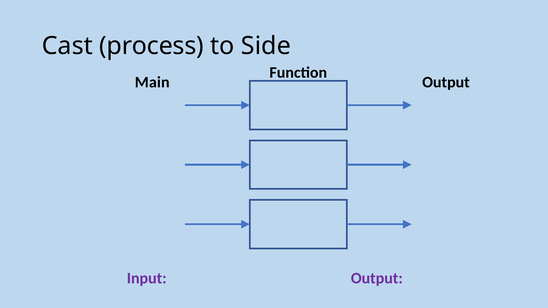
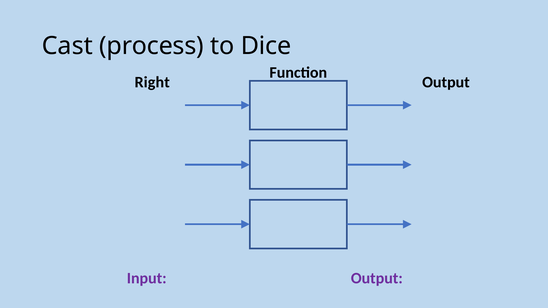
Side: Side -> Dice
Main: Main -> Right
